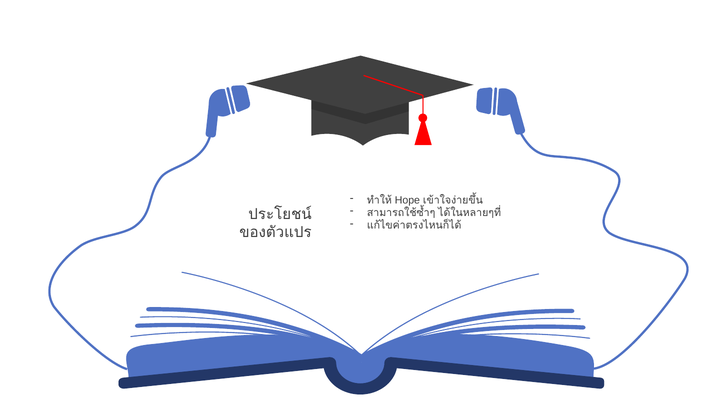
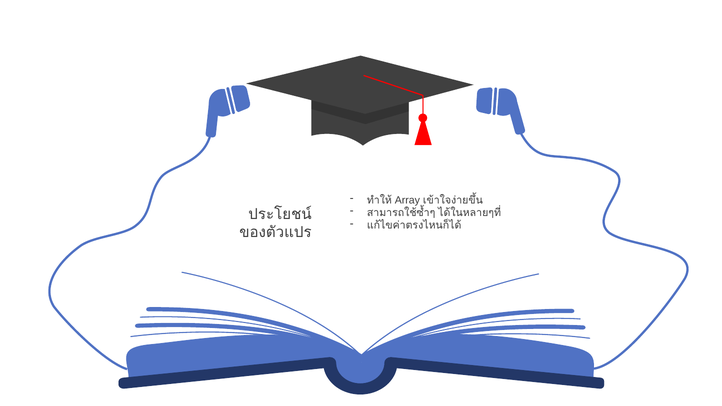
Hope: Hope -> Array
